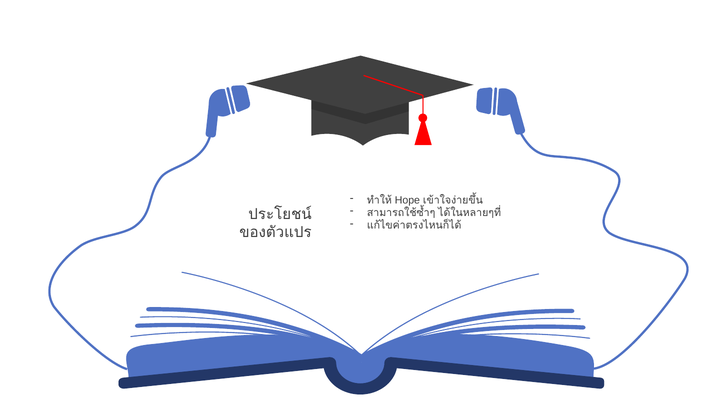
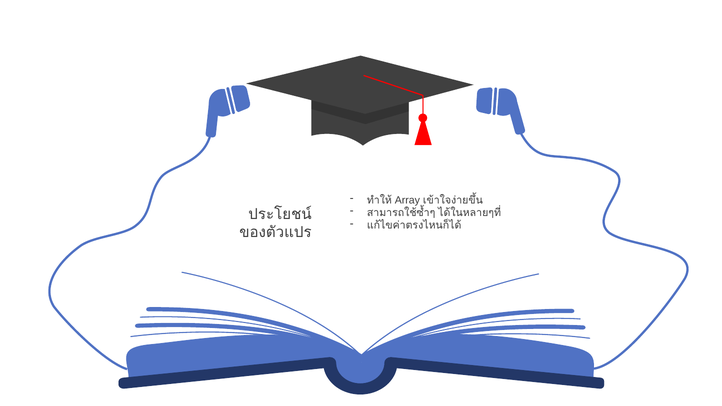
Hope: Hope -> Array
